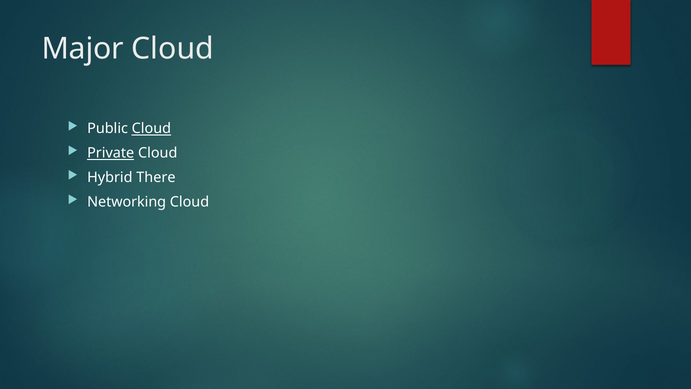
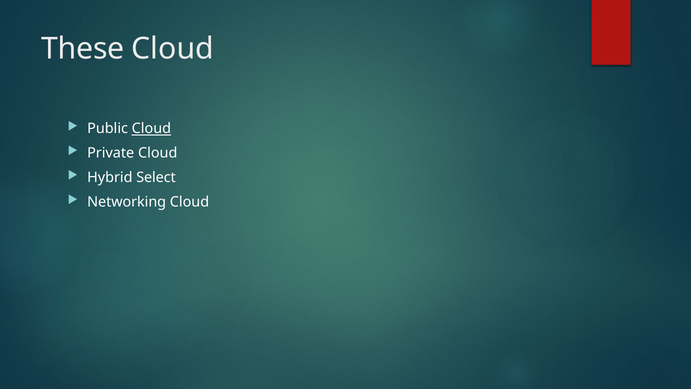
Major: Major -> These
Private underline: present -> none
There: There -> Select
